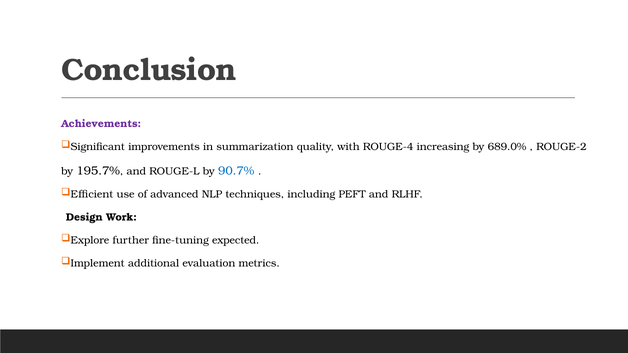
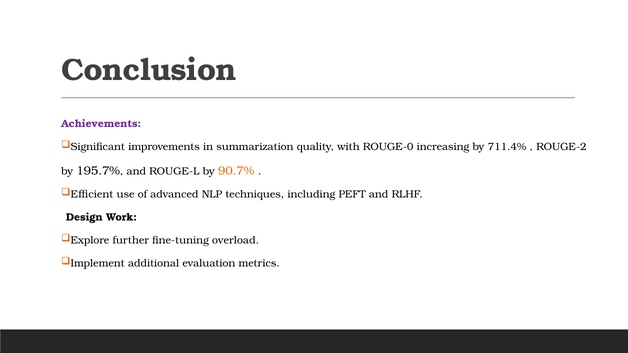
ROUGE-4: ROUGE-4 -> ROUGE-0
689.0%: 689.0% -> 711.4%
90.7% colour: blue -> orange
expected: expected -> overload
